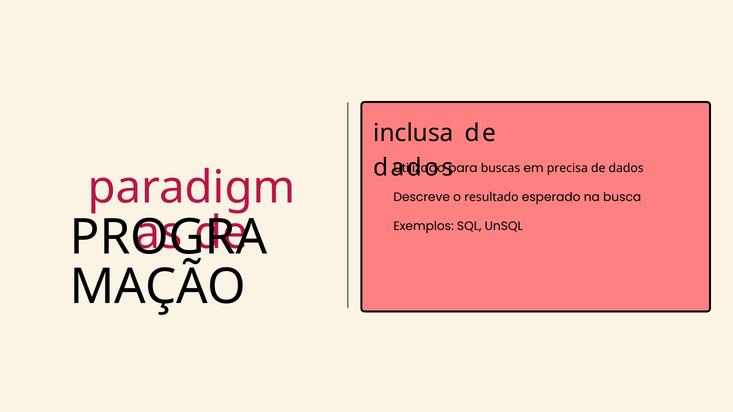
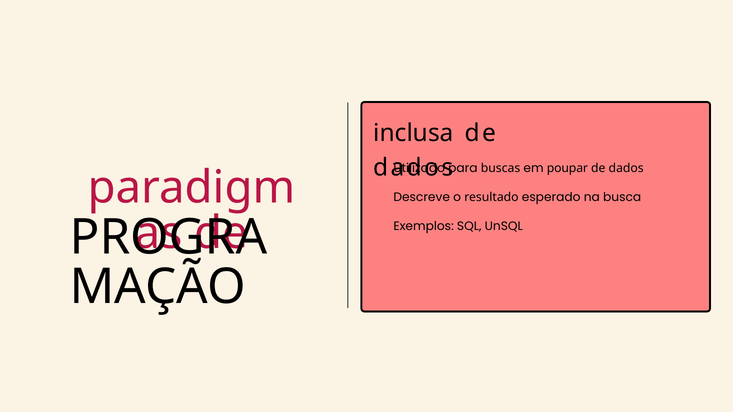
precisa: precisa -> poupar
